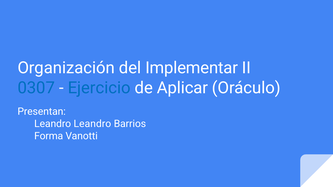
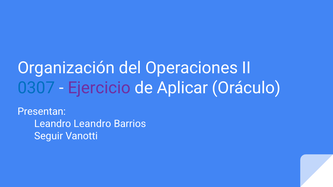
Implementar: Implementar -> Operaciones
Ejercicio colour: blue -> purple
Forma: Forma -> Seguir
